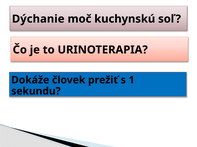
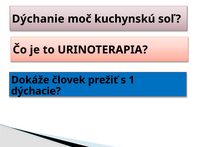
sekundu: sekundu -> dýchacie
